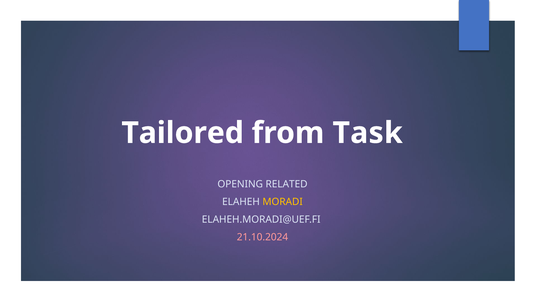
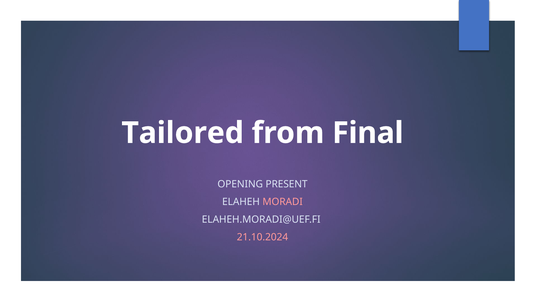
Task: Task -> Final
RELATED: RELATED -> PRESENT
MORADI colour: yellow -> pink
